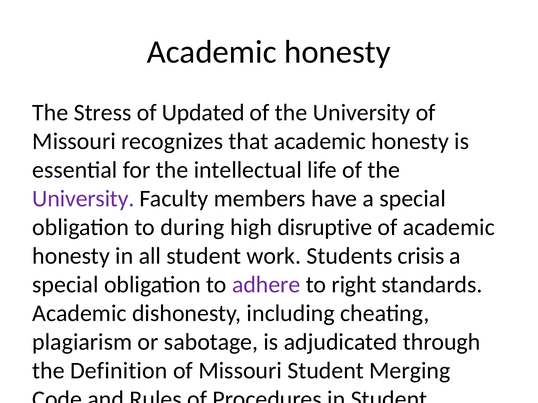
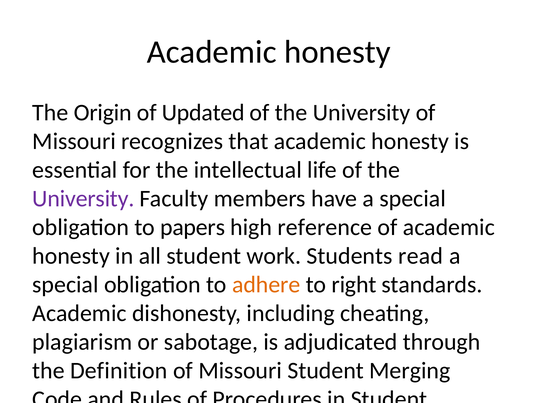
Stress: Stress -> Origin
to during: during -> papers
high disruptive: disruptive -> reference
crisis: crisis -> read
adhere colour: purple -> orange
